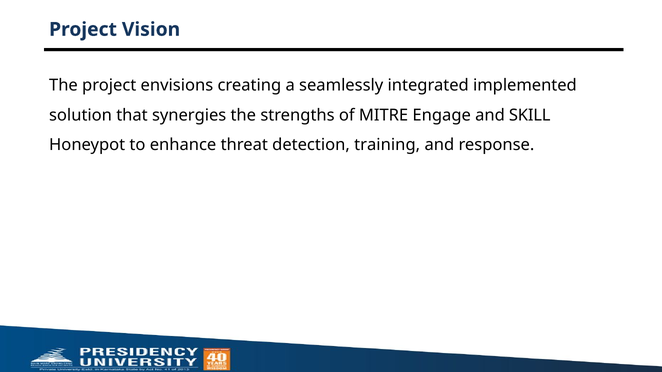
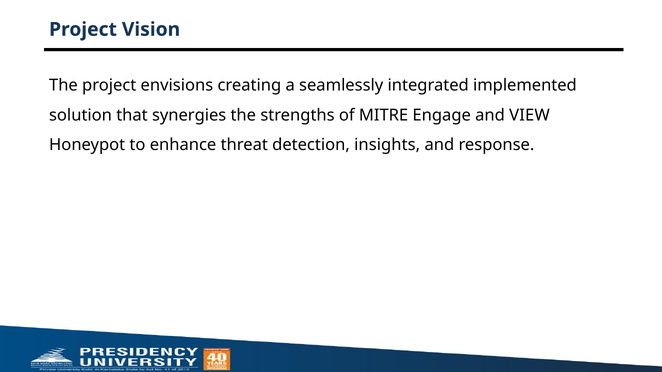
SKILL: SKILL -> VIEW
training: training -> insights
